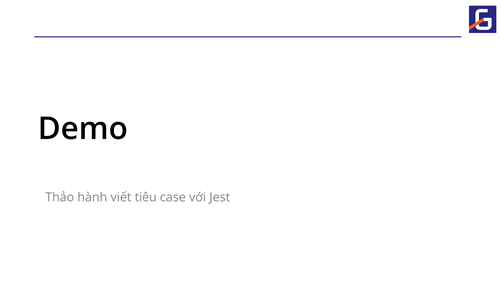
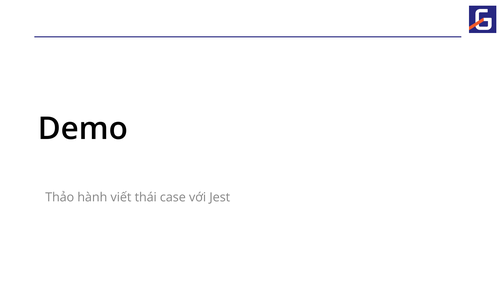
tiêu: tiêu -> thái
